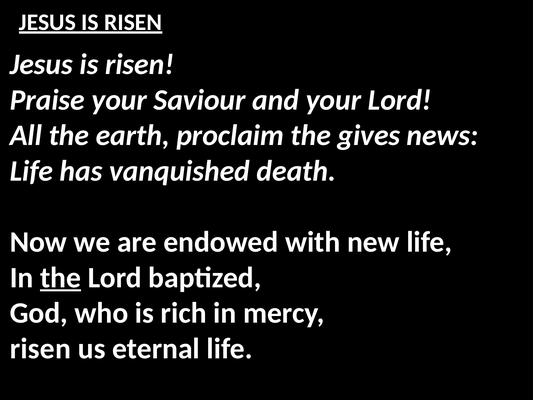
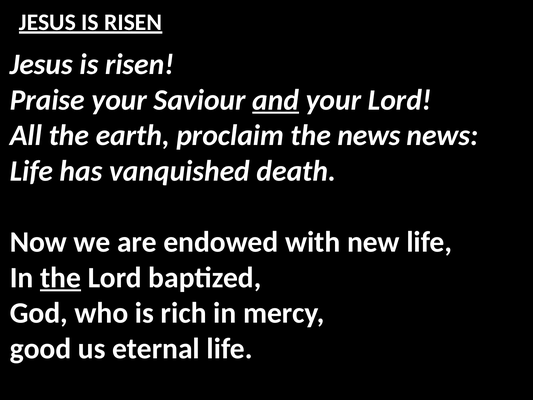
and underline: none -> present
the gives: gives -> news
risen at (40, 349): risen -> good
